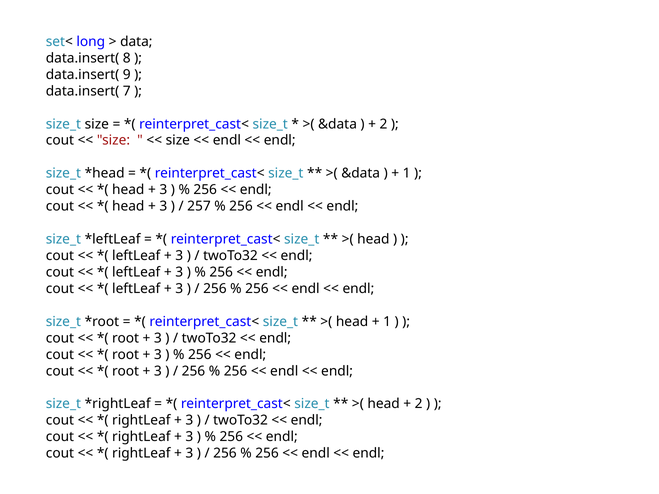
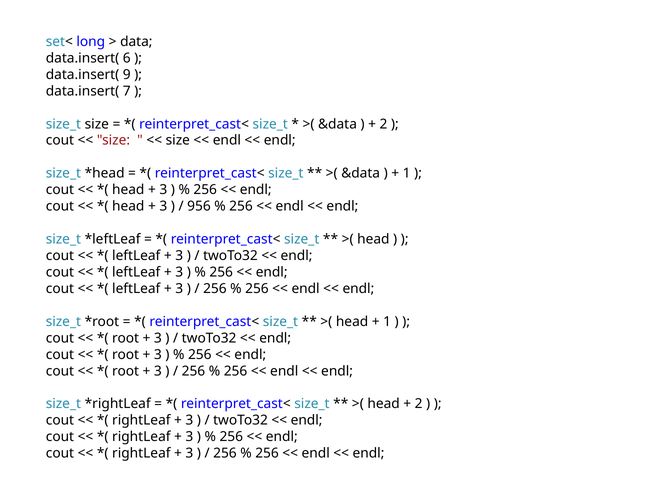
8: 8 -> 6
257: 257 -> 956
